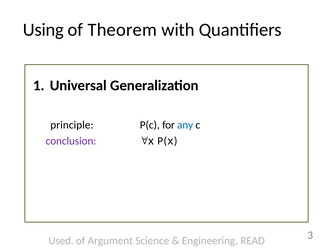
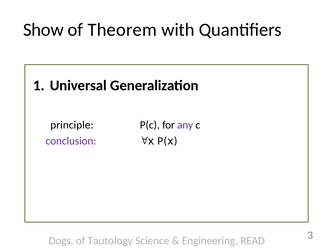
Using: Using -> Show
any colour: blue -> purple
Used: Used -> Dogs
Argument: Argument -> Tautology
